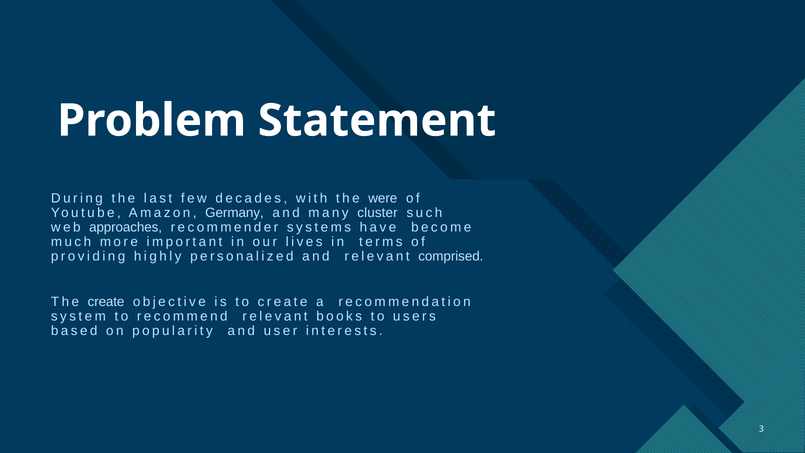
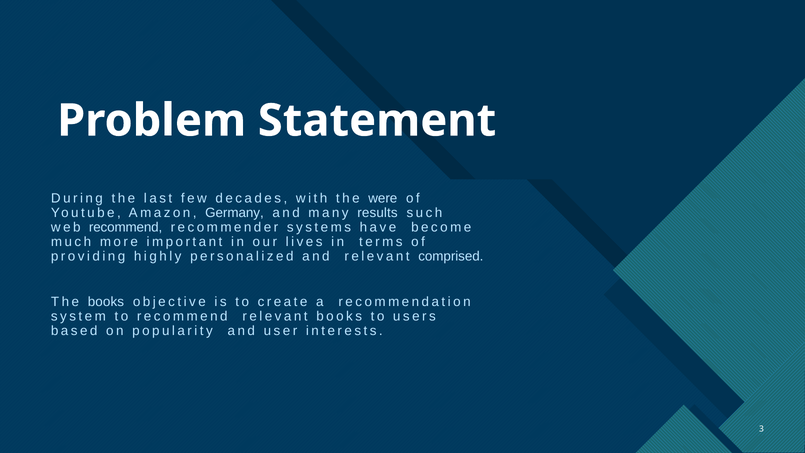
cluster: cluster -> results
web approaches: approaches -> recommend
The create: create -> books
